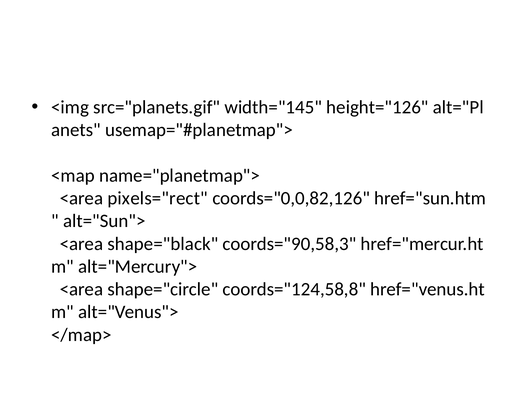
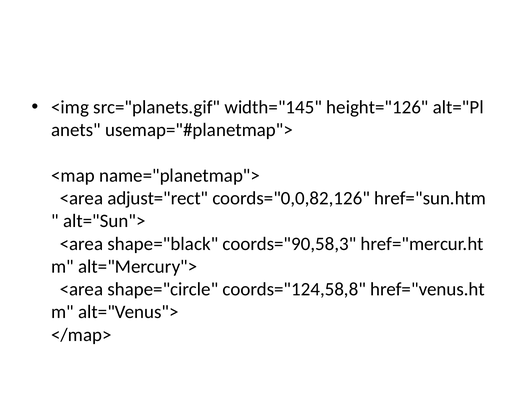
pixels="rect: pixels="rect -> adjust="rect
